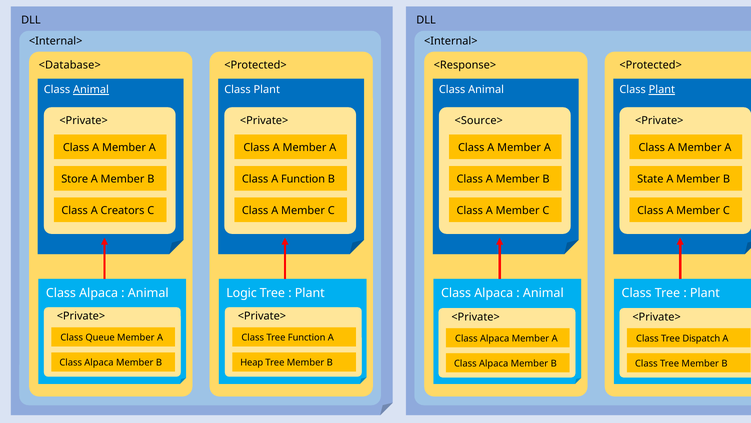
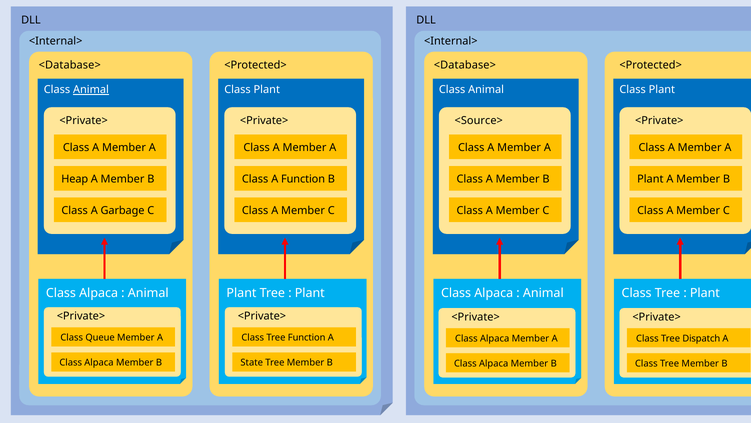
<Response> at (465, 65): <Response> -> <Database>
Plant at (662, 90) underline: present -> none
Store: Store -> Heap
State at (650, 179): State -> Plant
Creators: Creators -> Garbage
Logic at (242, 293): Logic -> Plant
Heap: Heap -> State
